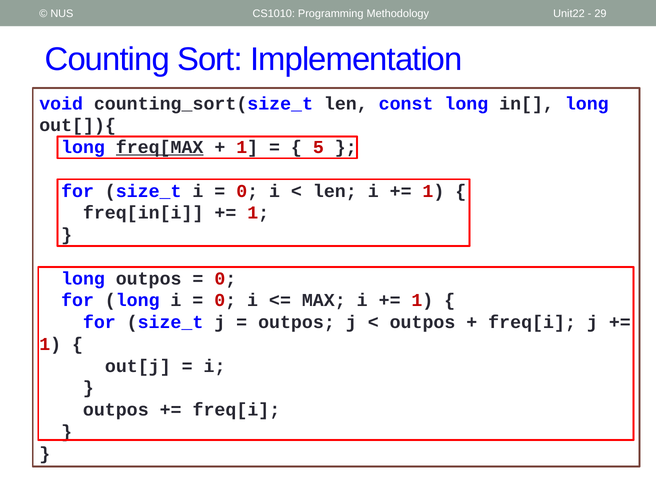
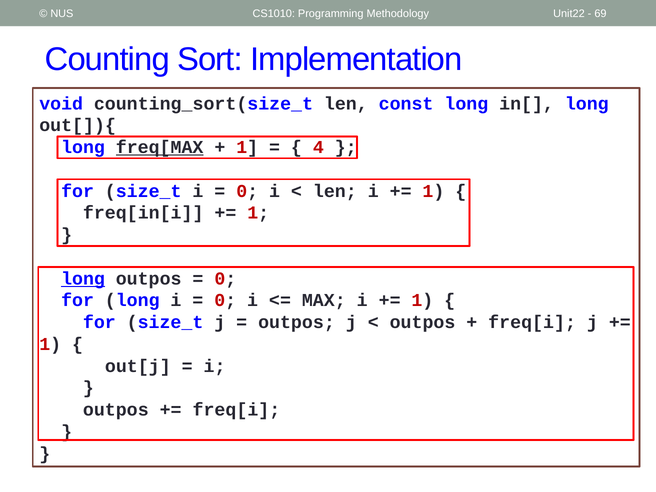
29: 29 -> 69
5: 5 -> 4
long at (83, 279) underline: none -> present
